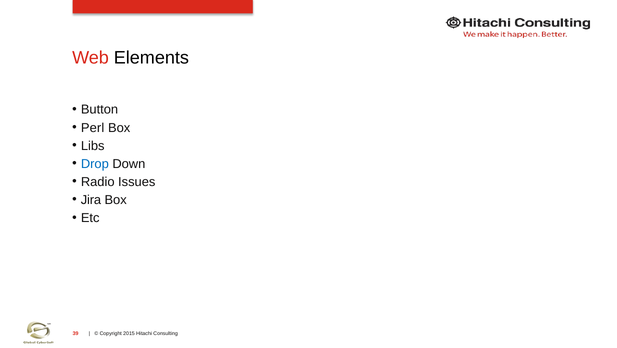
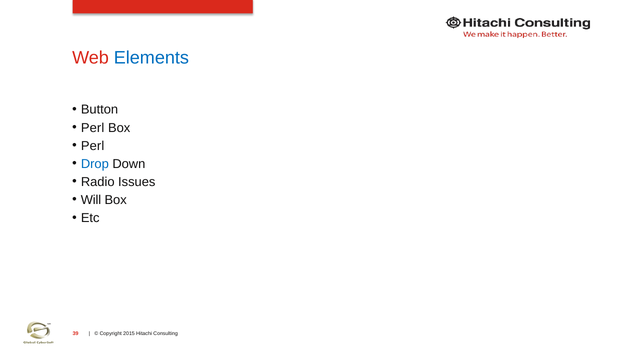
Elements colour: black -> blue
Libs at (93, 146): Libs -> Perl
Jira: Jira -> Will
